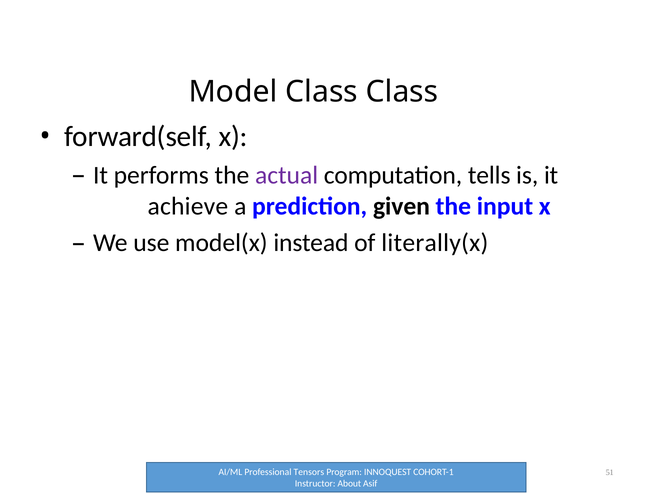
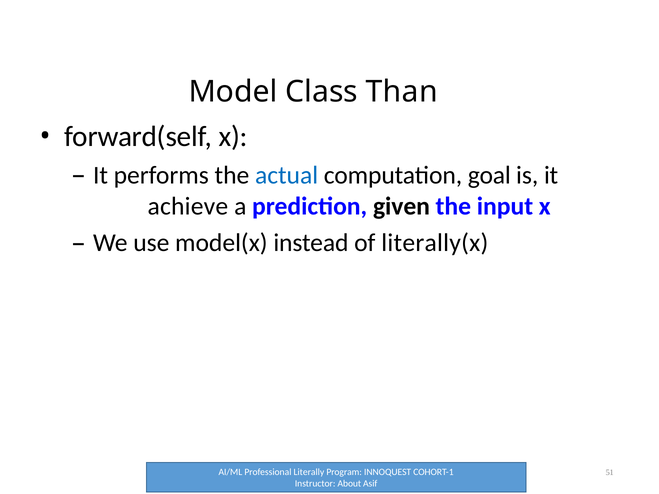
Class Class: Class -> Than
actual colour: purple -> blue
tells: tells -> goal
Tensors: Tensors -> Literally
